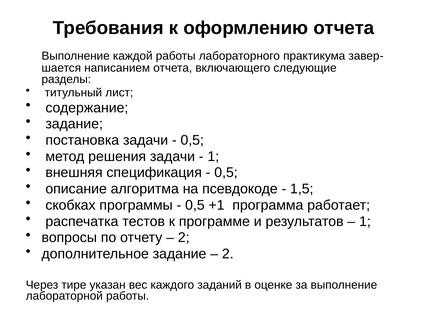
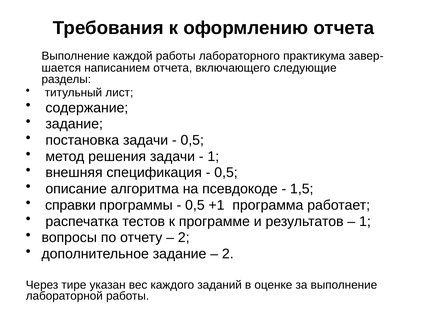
скобках: скобках -> справки
